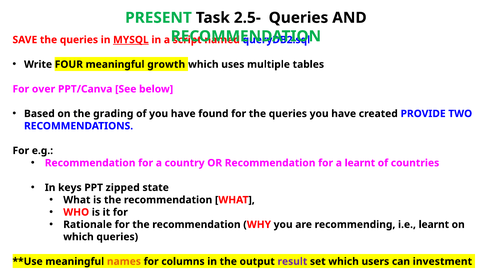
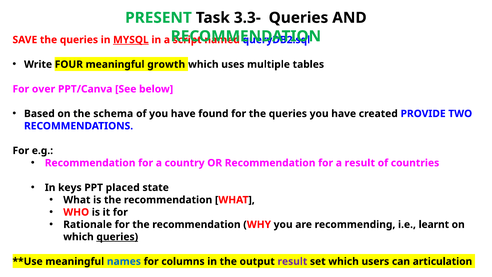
2.5-: 2.5- -> 3.3-
grading: grading -> schema
a learnt: learnt -> result
zipped: zipped -> placed
queries at (117, 237) underline: none -> present
names colour: orange -> blue
investment: investment -> articulation
